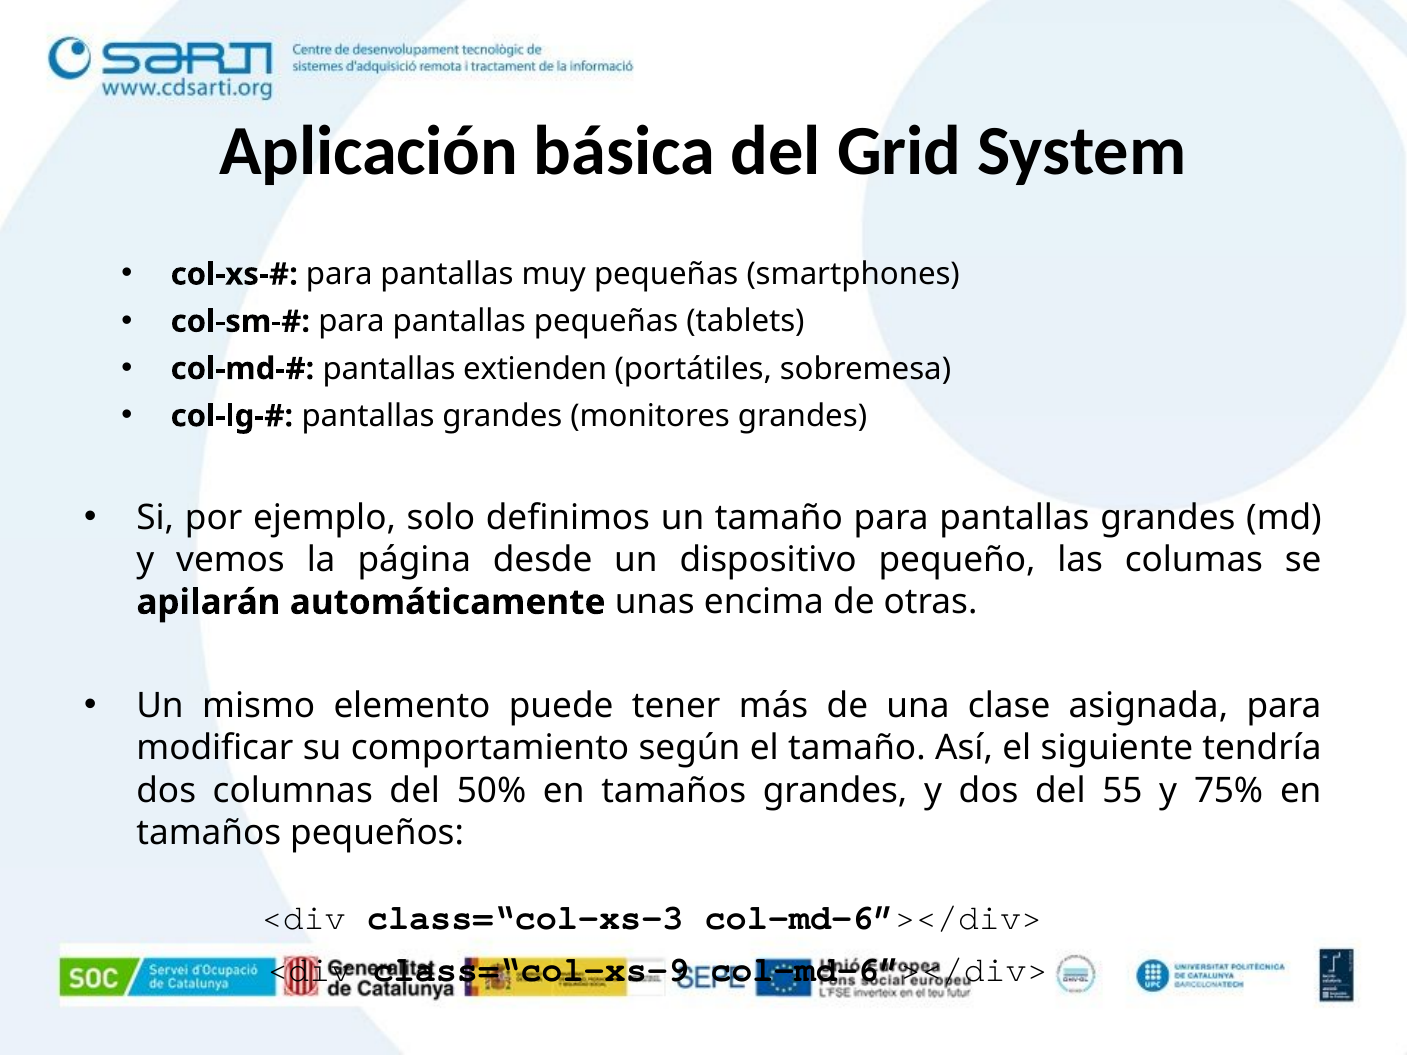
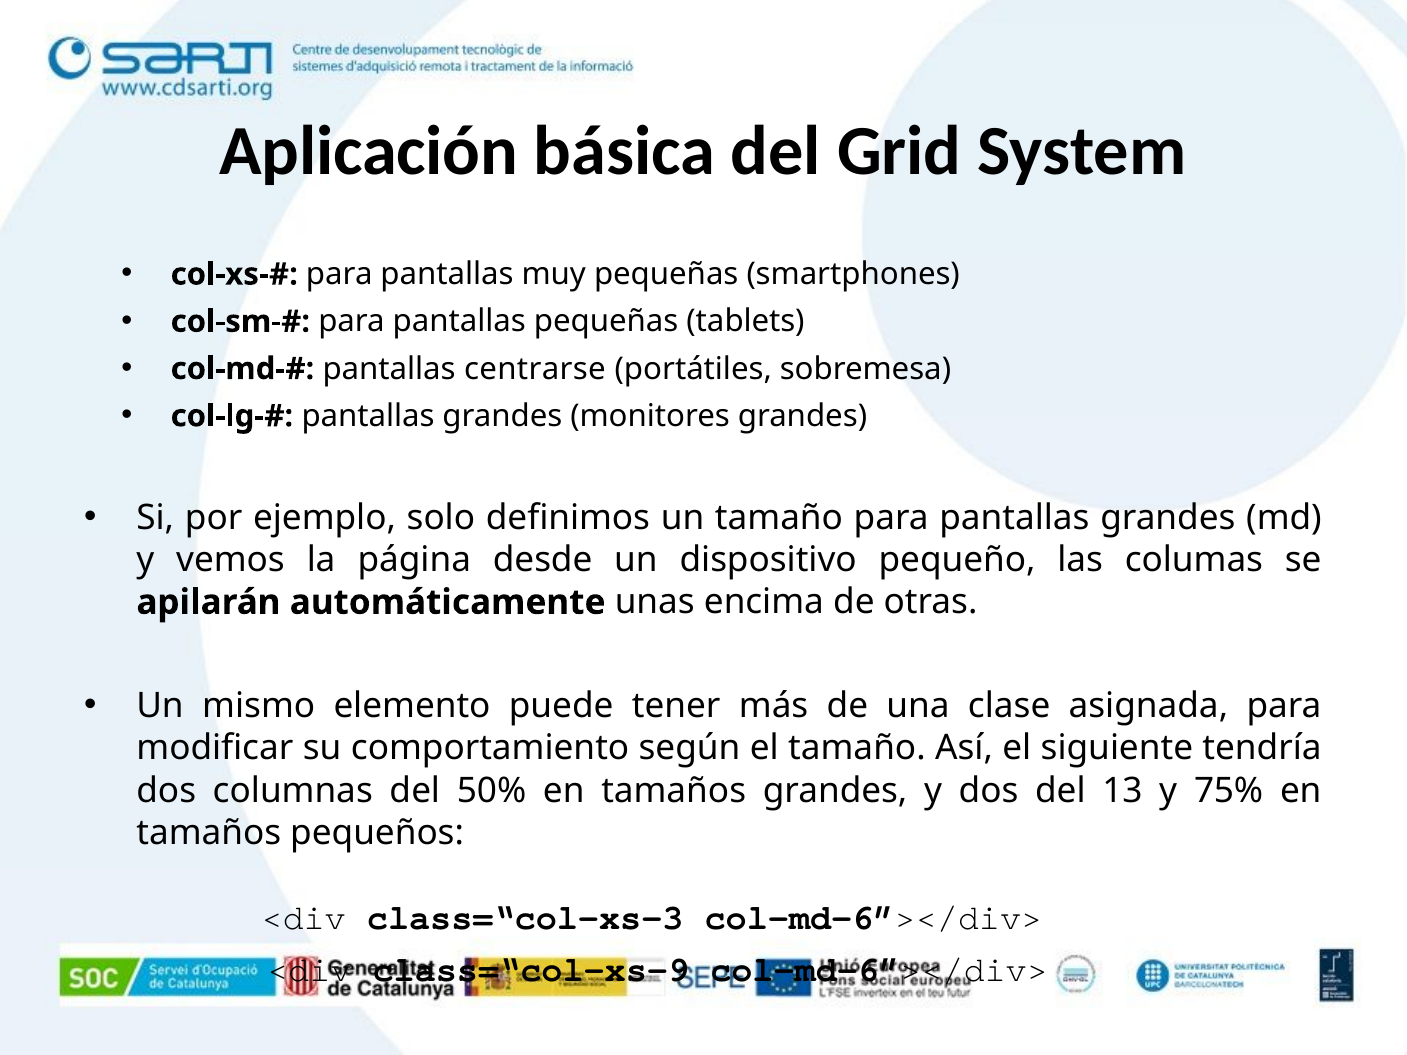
extienden: extienden -> centrarse
55: 55 -> 13
